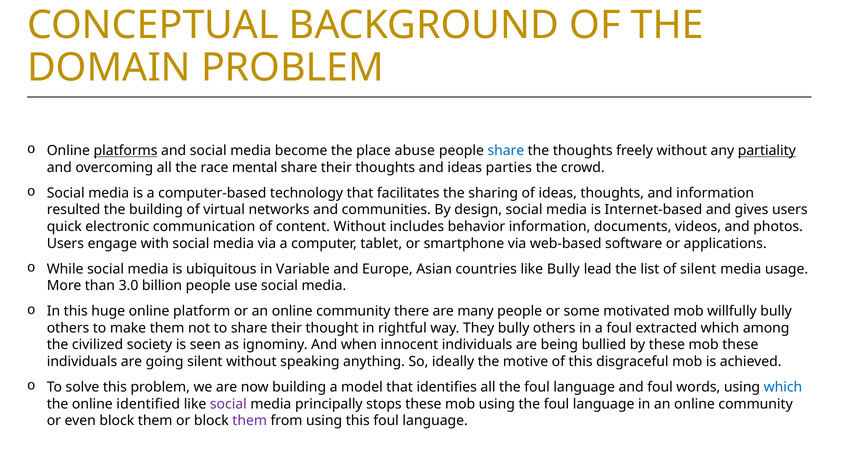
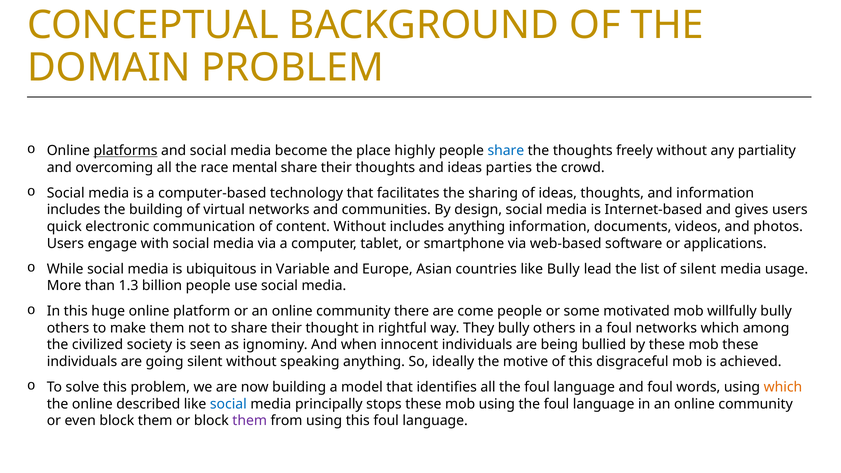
abuse: abuse -> highly
partiality underline: present -> none
resulted at (74, 210): resulted -> includes
includes behavior: behavior -> anything
3.0: 3.0 -> 1.3
many: many -> come
foul extracted: extracted -> networks
which at (783, 387) colour: blue -> orange
identified: identified -> described
social at (228, 404) colour: purple -> blue
